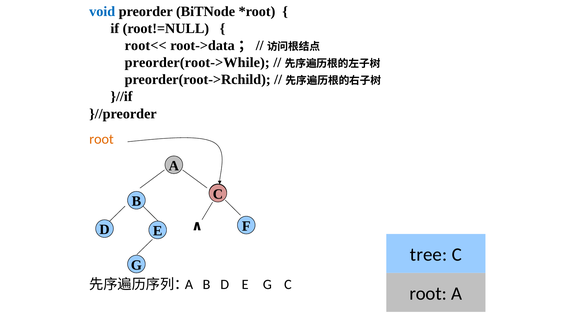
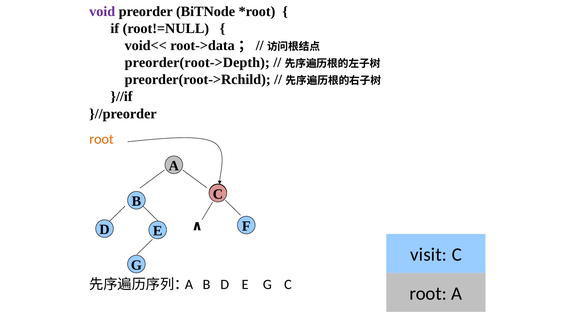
void colour: blue -> purple
root<<: root<< -> void<<
preorder(root->While: preorder(root->While -> preorder(root->Depth
tree: tree -> visit
